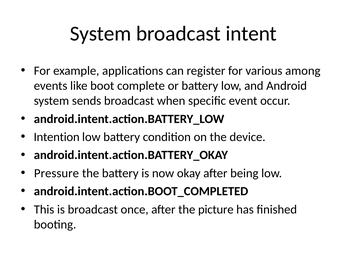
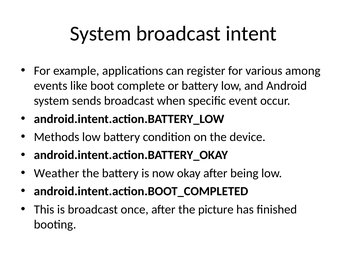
Intention: Intention -> Methods
Pressure: Pressure -> Weather
